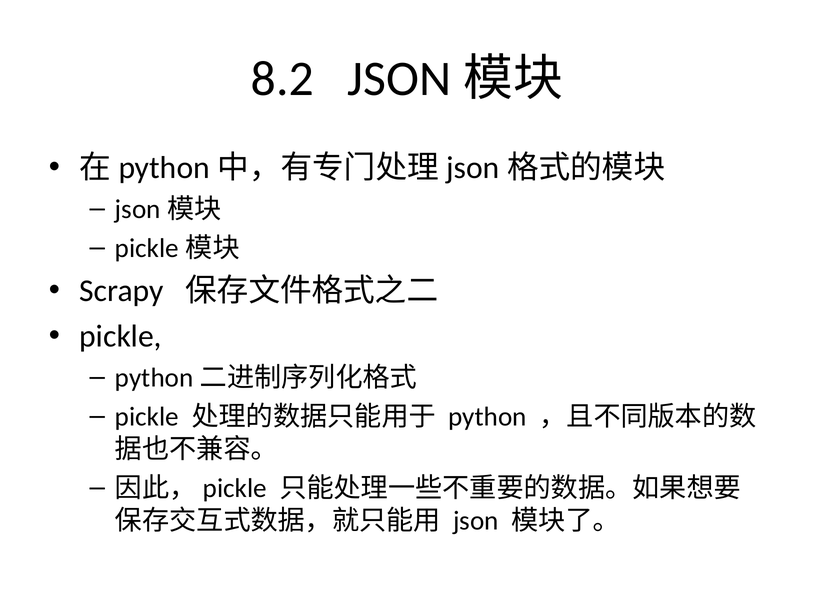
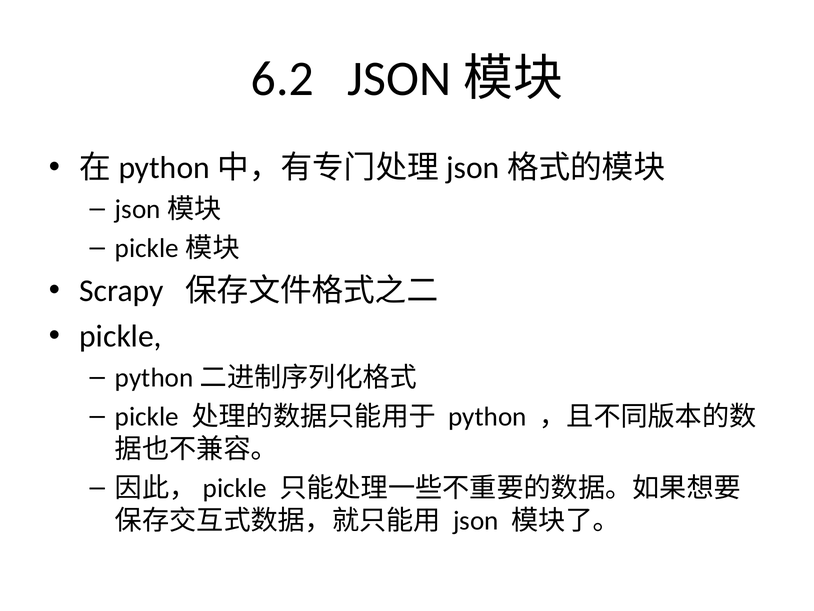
8.2: 8.2 -> 6.2
